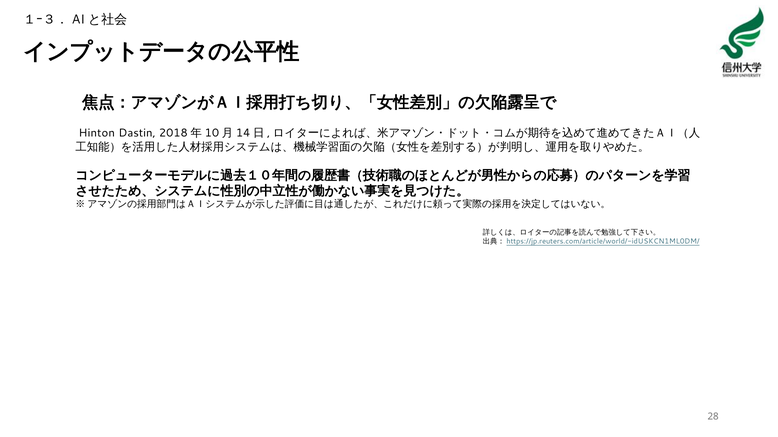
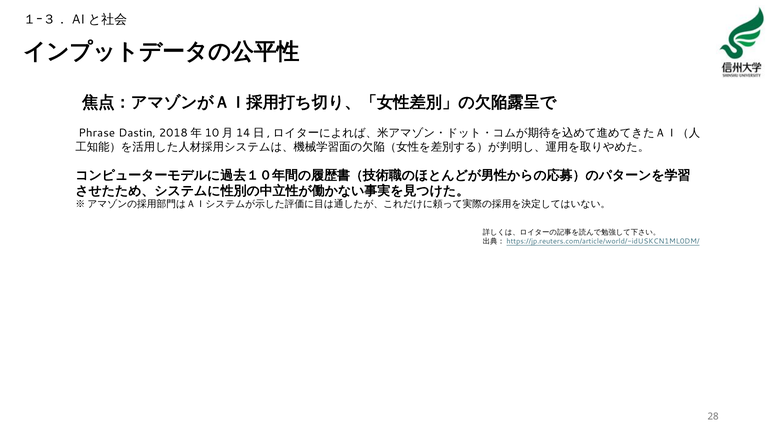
Hinton: Hinton -> Phrase
